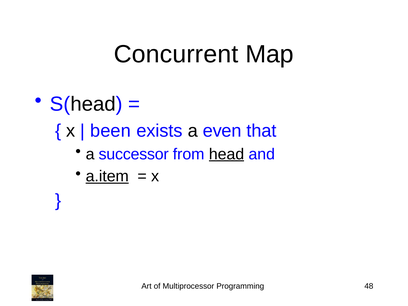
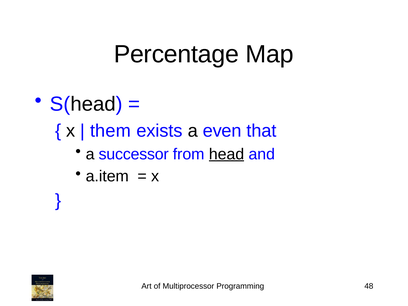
Concurrent: Concurrent -> Percentage
been: been -> them
a.item underline: present -> none
